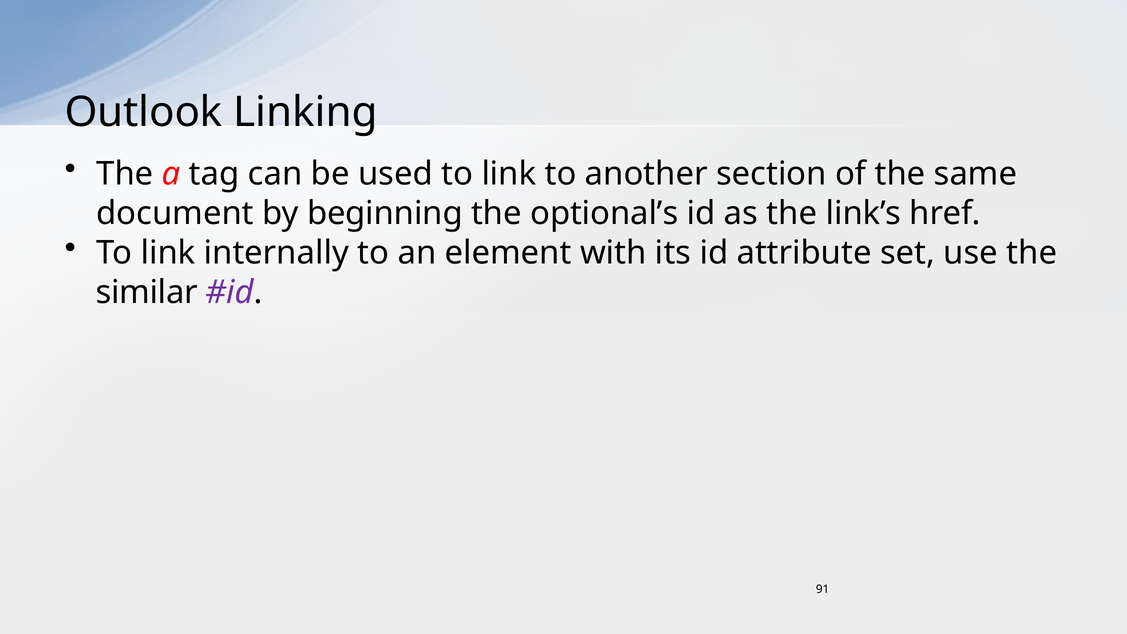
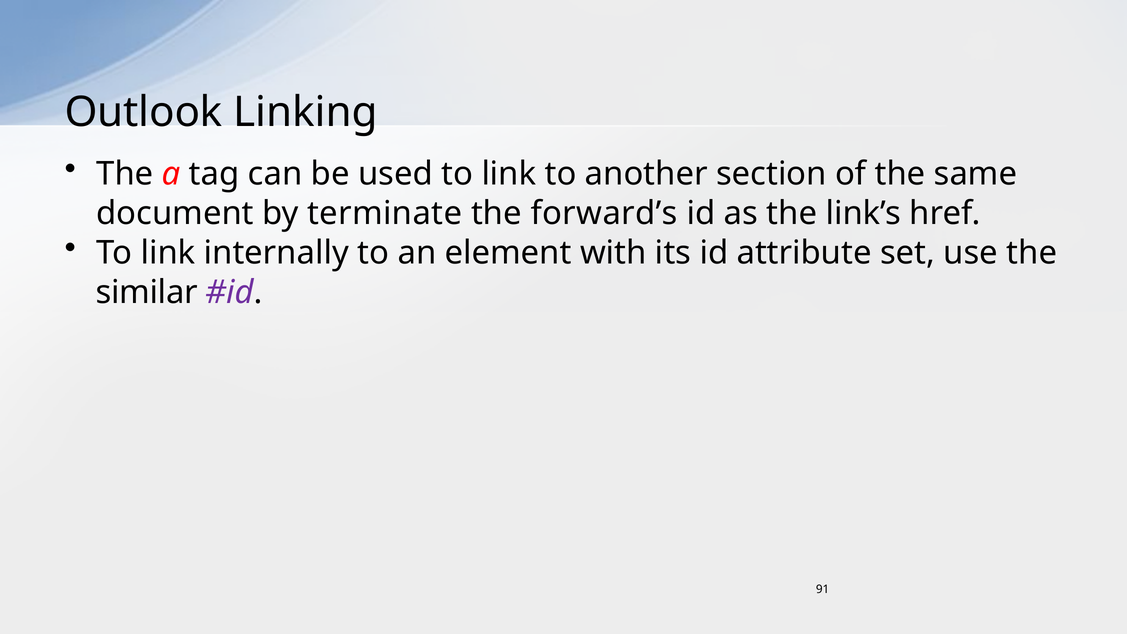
beginning: beginning -> terminate
optional’s: optional’s -> forward’s
